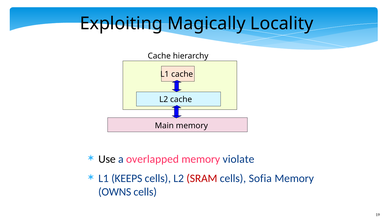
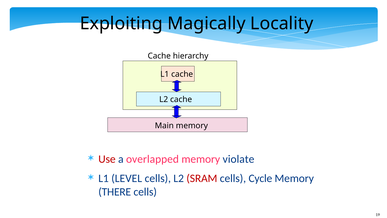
Use colour: black -> red
KEEPS: KEEPS -> LEVEL
Sofia: Sofia -> Cycle
OWNS: OWNS -> THERE
